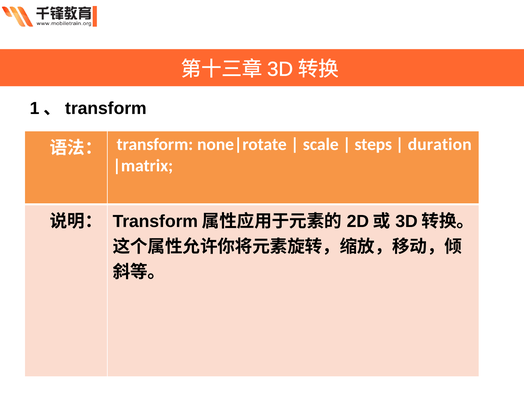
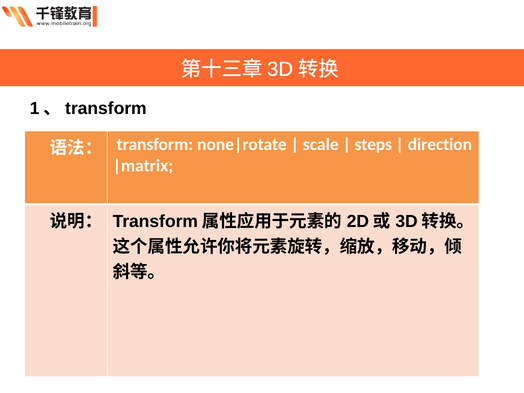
duration: duration -> direction
